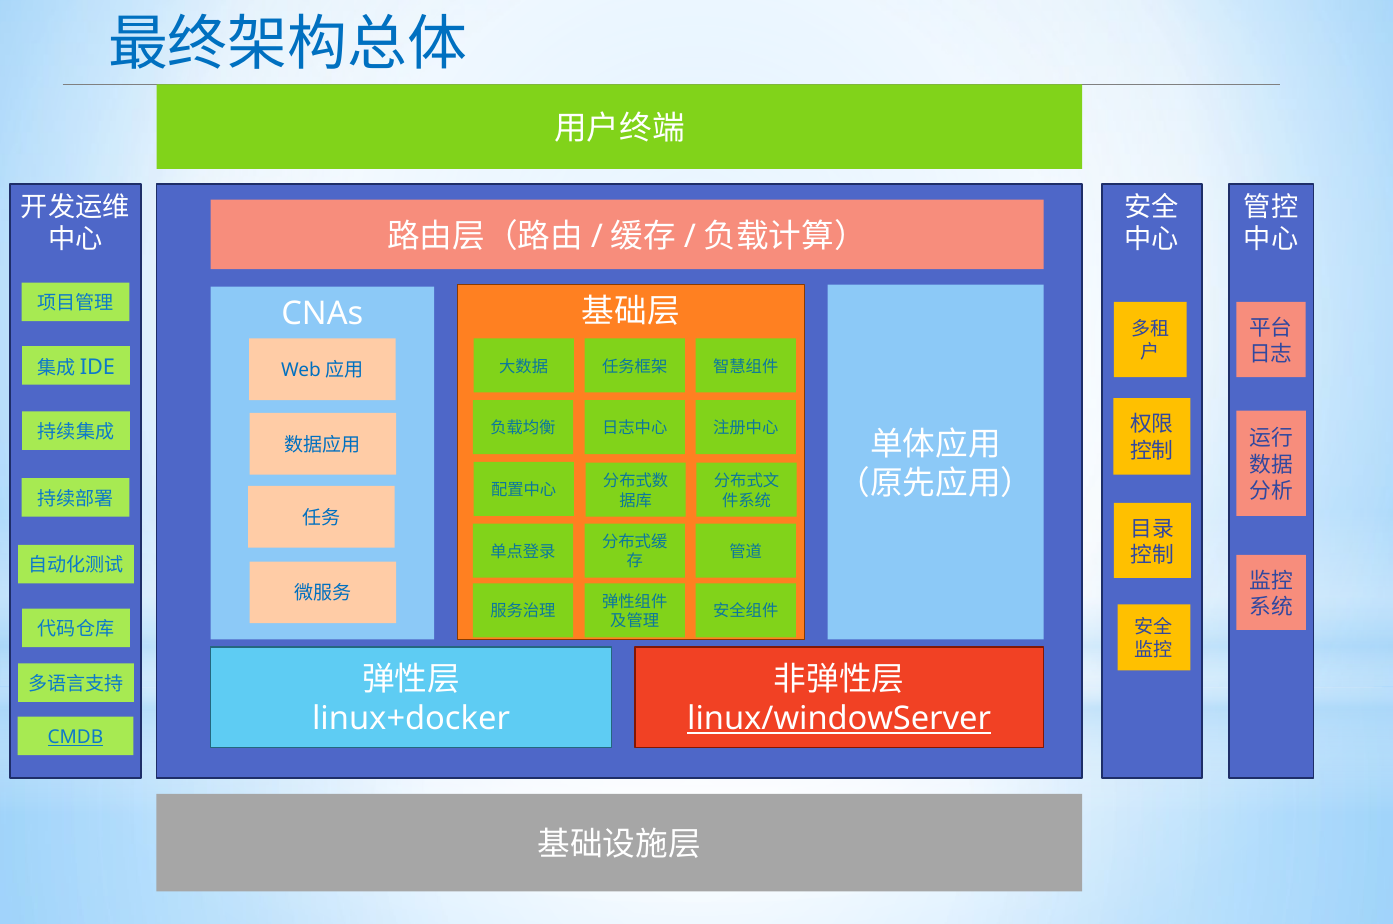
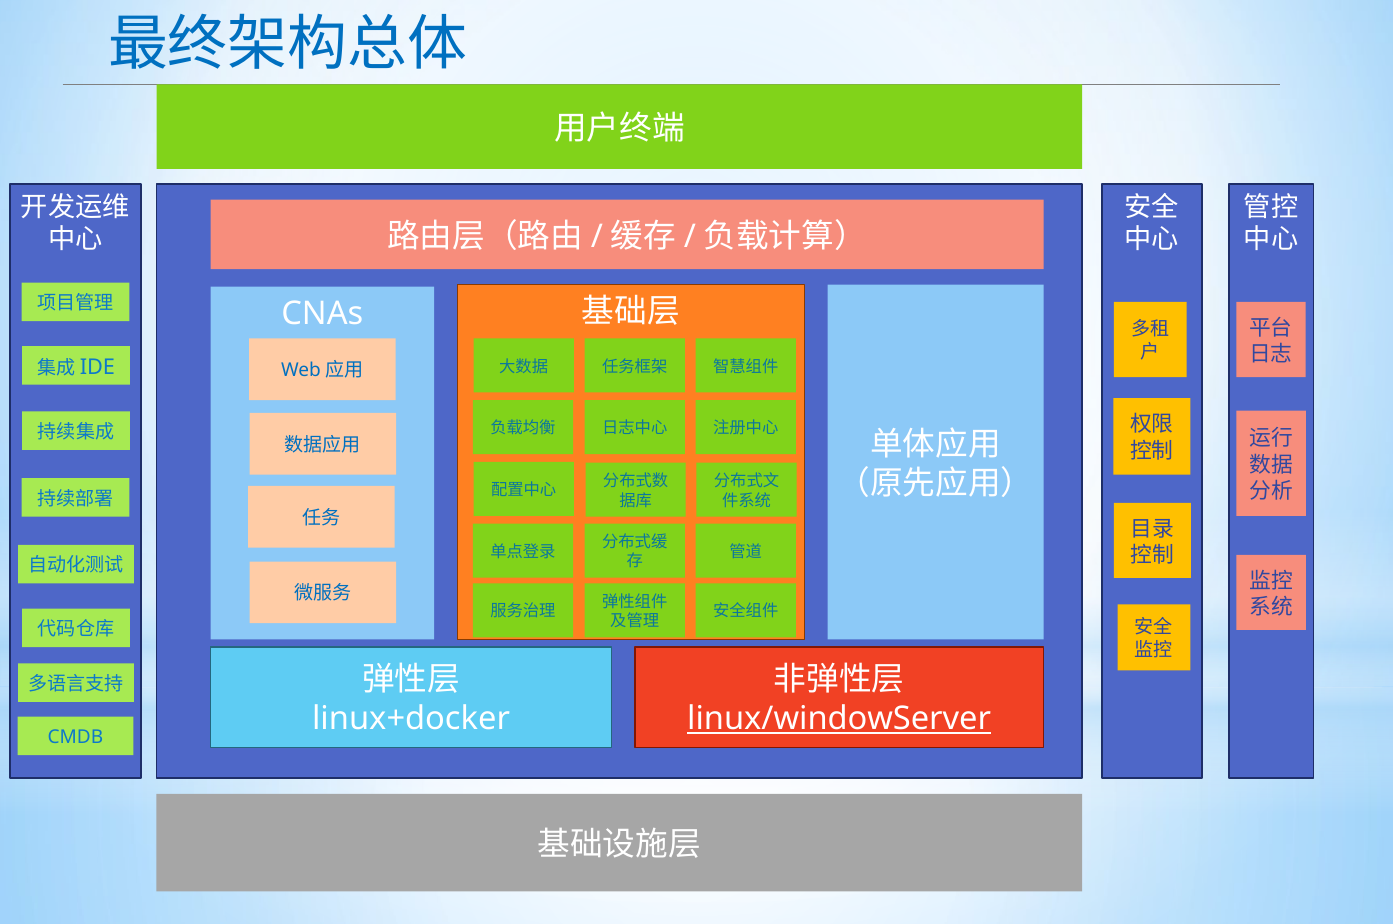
CMDB underline: present -> none
